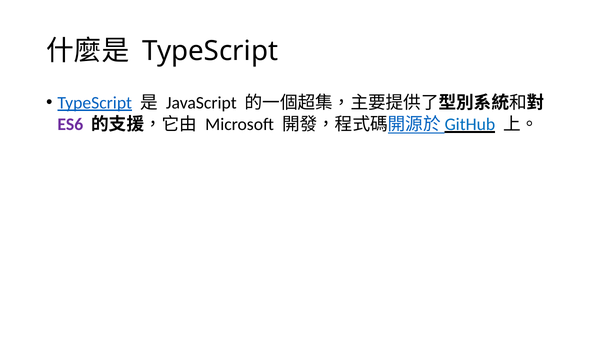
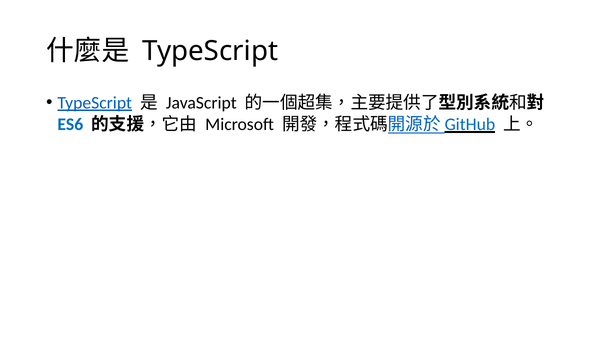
ES6 colour: purple -> blue
